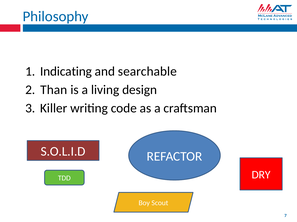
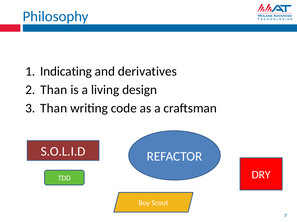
searchable: searchable -> derivatives
Killer at (54, 109): Killer -> Than
